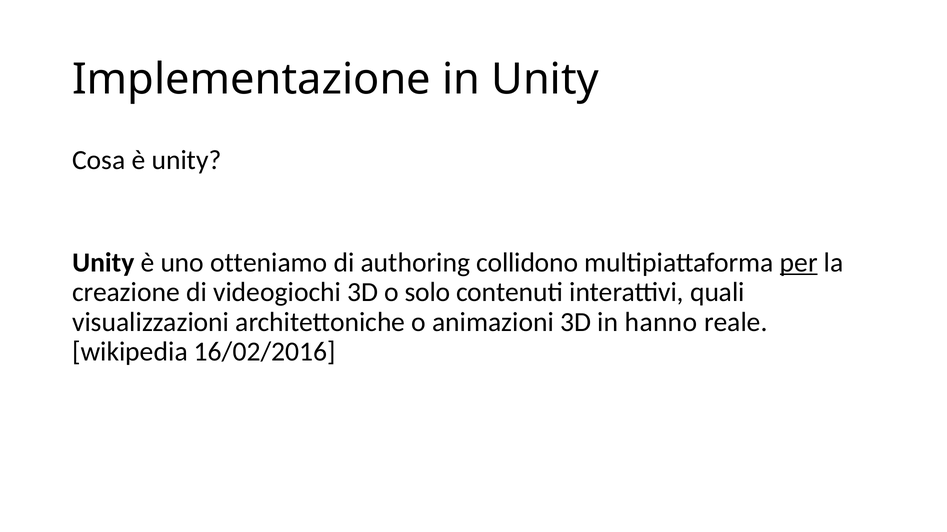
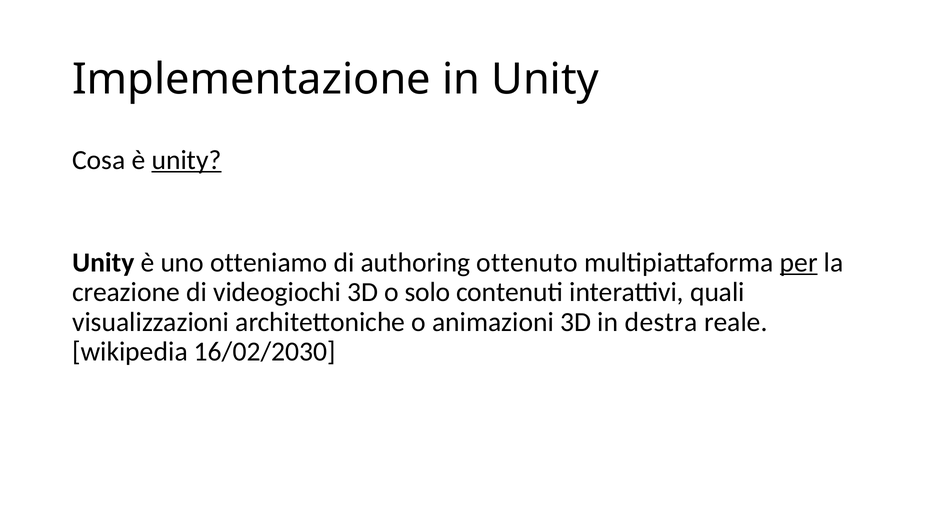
unity at (186, 160) underline: none -> present
collidono: collidono -> ottenuto
hanno: hanno -> destra
16/02/2016: 16/02/2016 -> 16/02/2030
